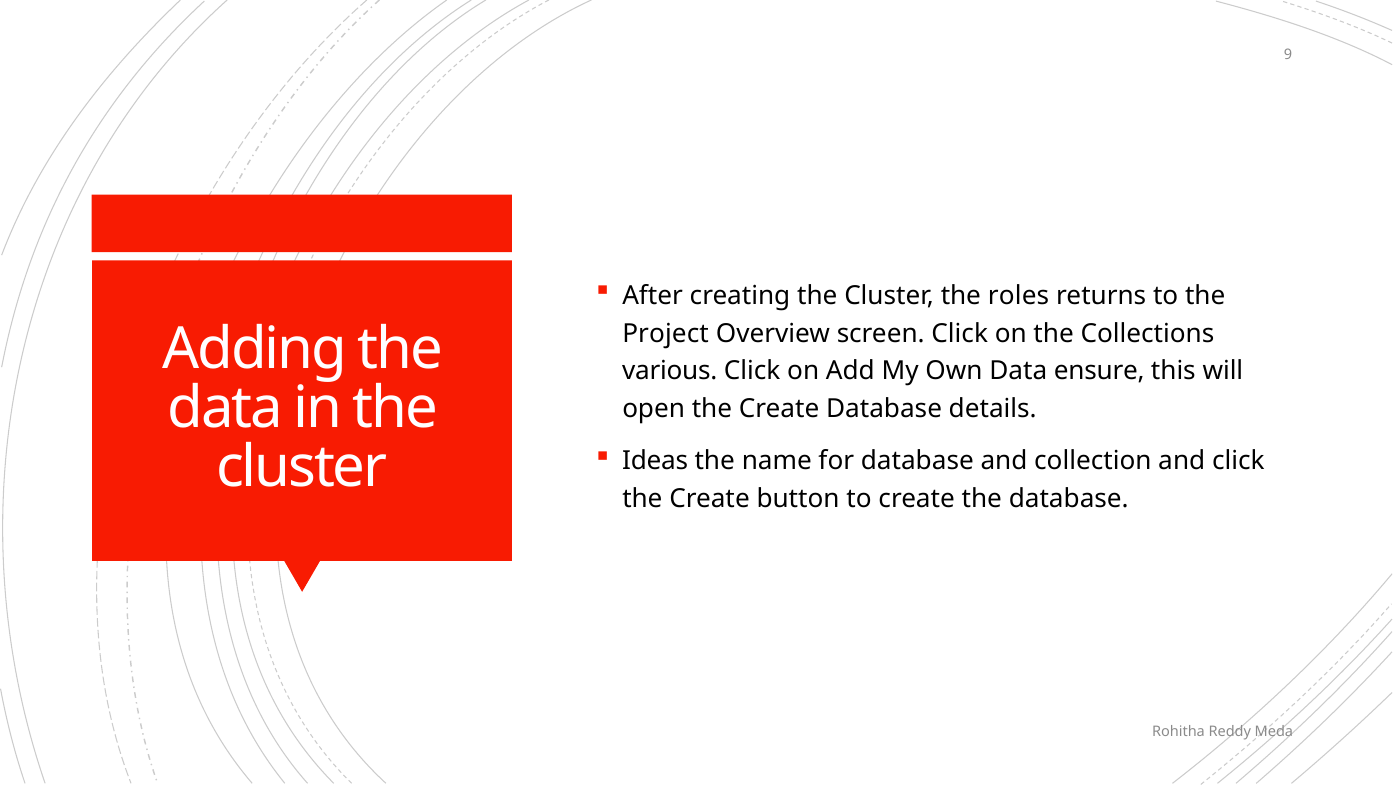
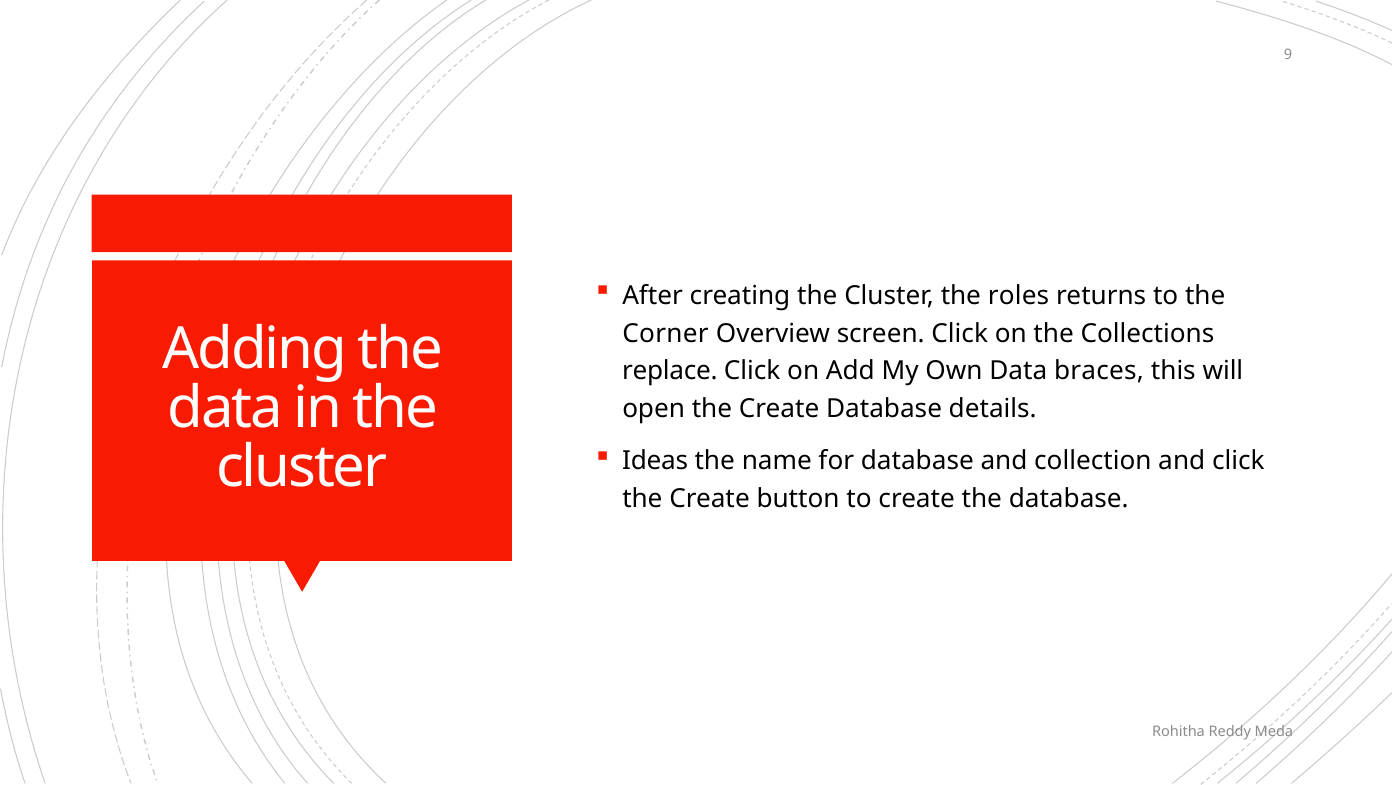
Project: Project -> Corner
various: various -> replace
ensure: ensure -> braces
